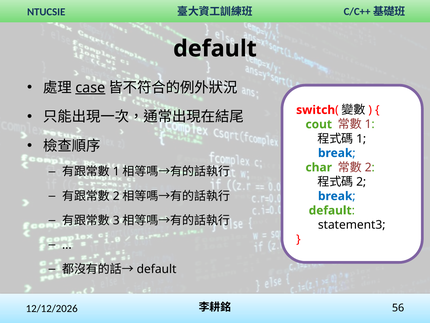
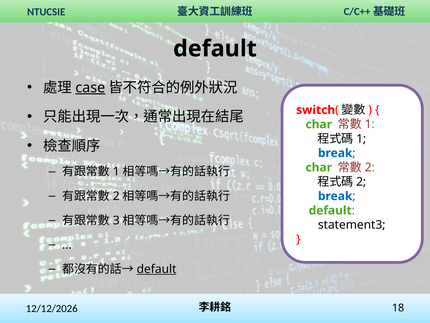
cout at (319, 124): cout -> char
default at (157, 269) underline: none -> present
56: 56 -> 18
